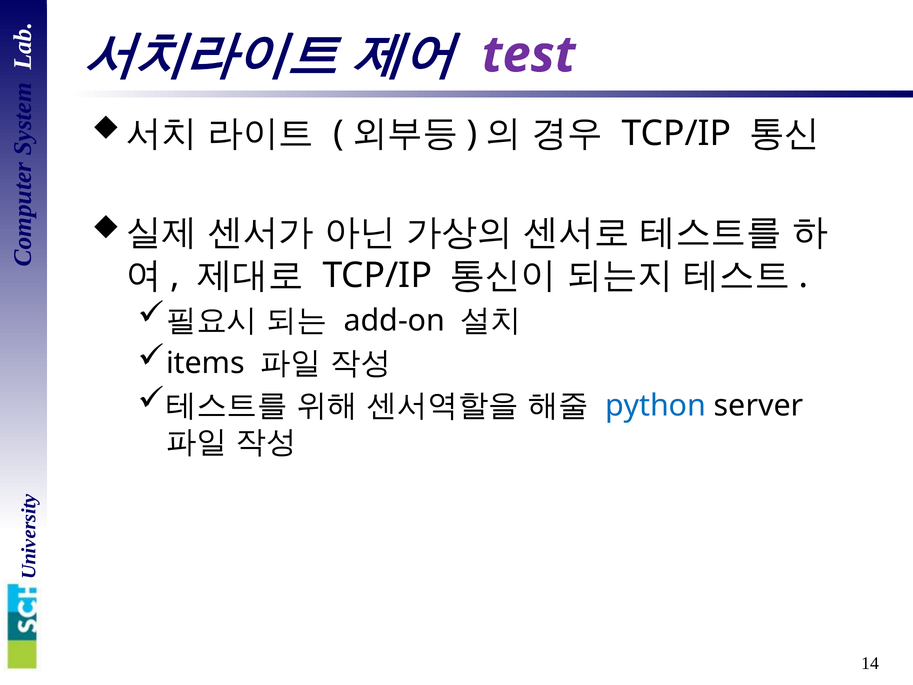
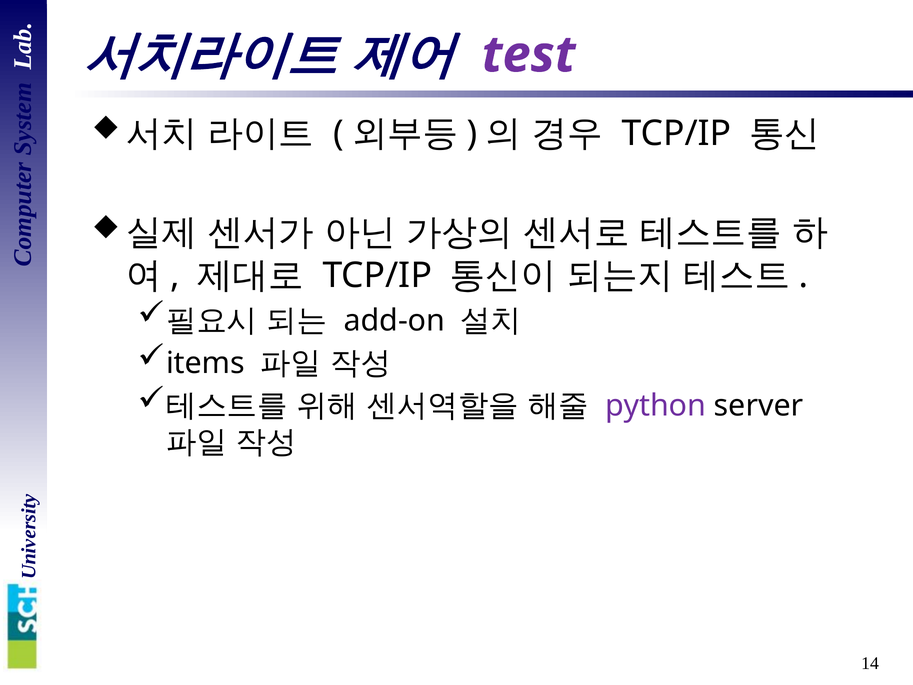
python colour: blue -> purple
